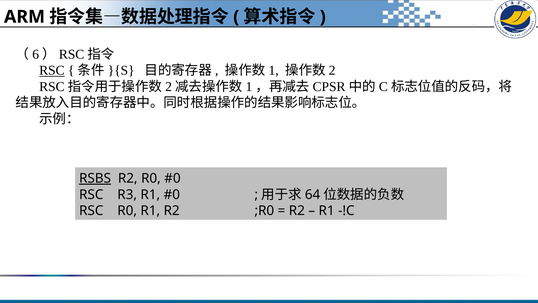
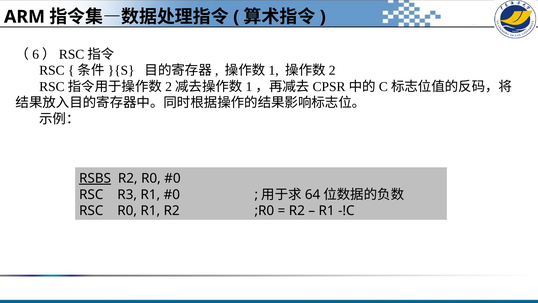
RSC at (52, 70) underline: present -> none
